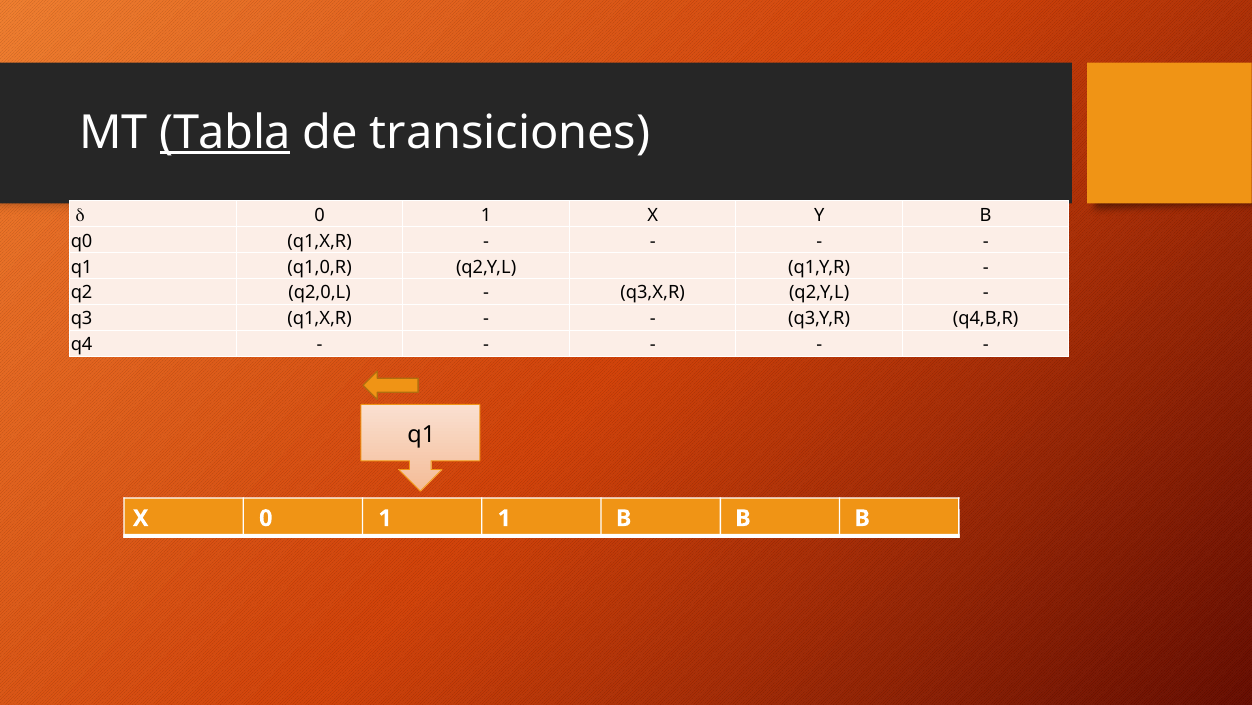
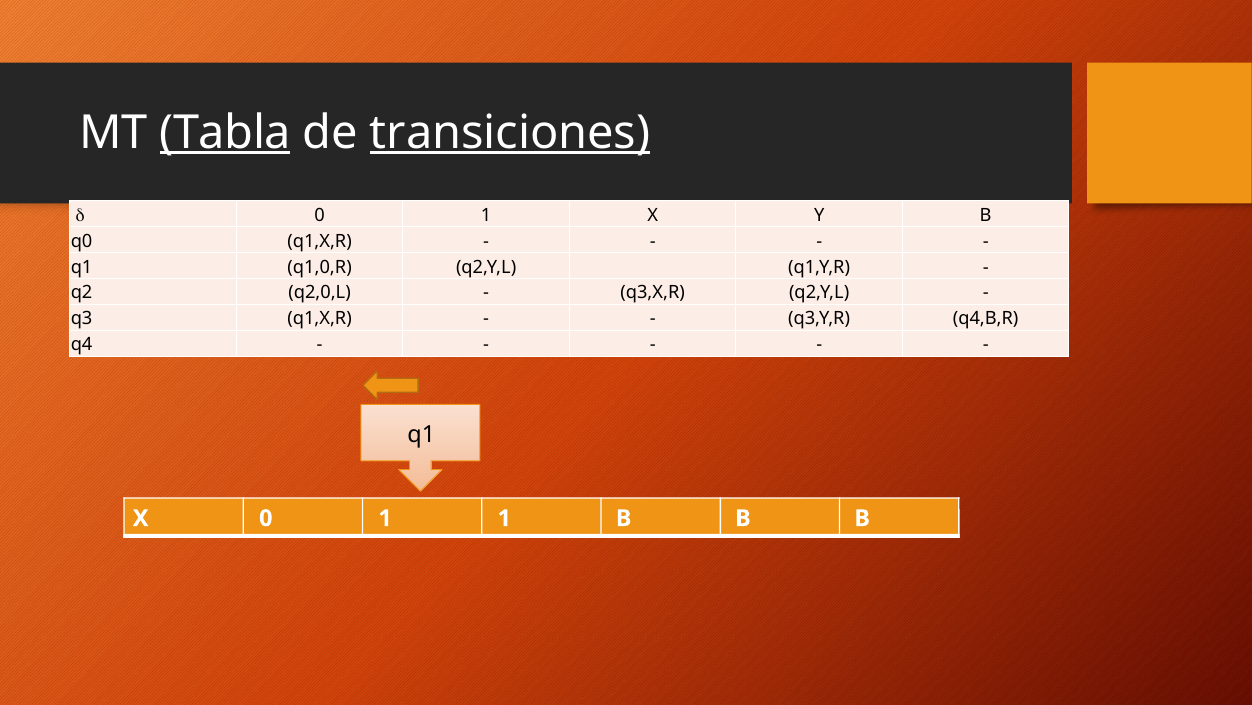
transiciones underline: none -> present
